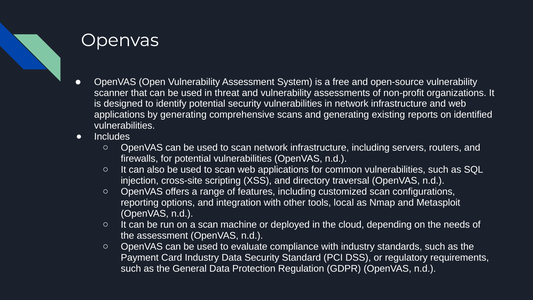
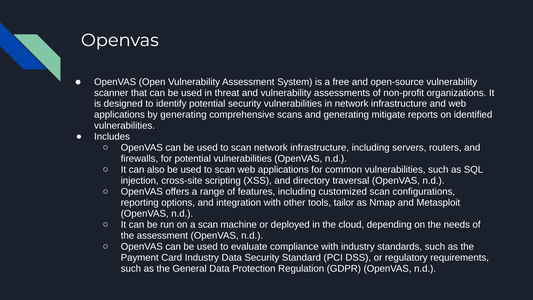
existing: existing -> mitigate
local: local -> tailor
